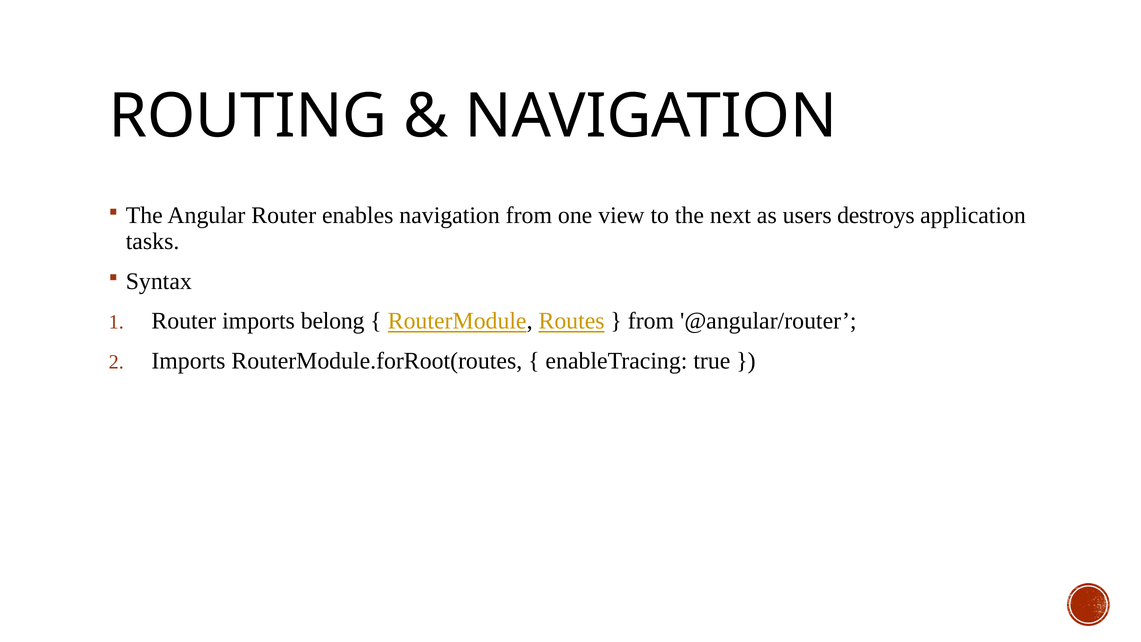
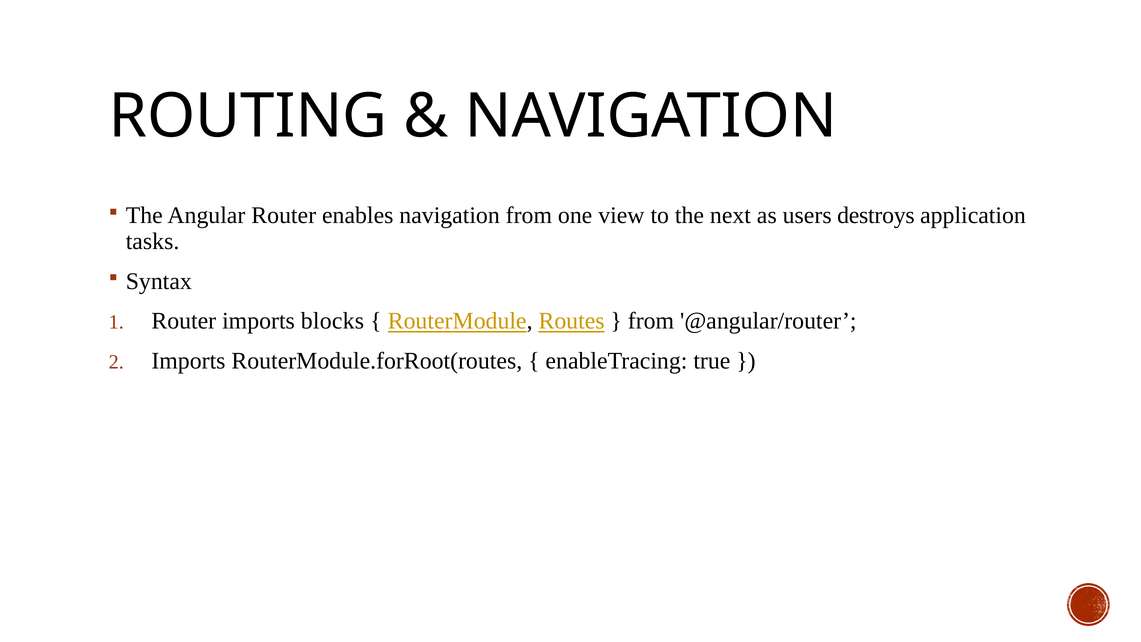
belong: belong -> blocks
